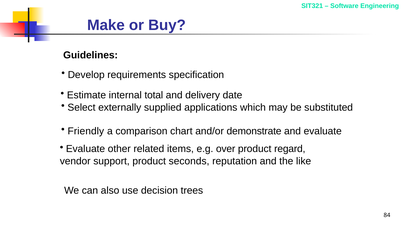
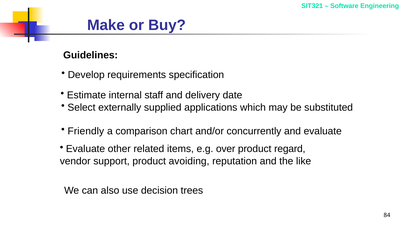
total: total -> staff
demonstrate: demonstrate -> concurrently
seconds: seconds -> avoiding
